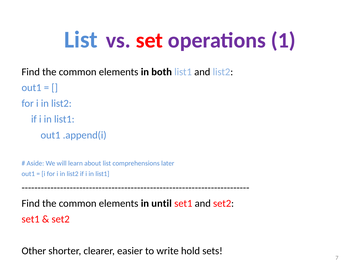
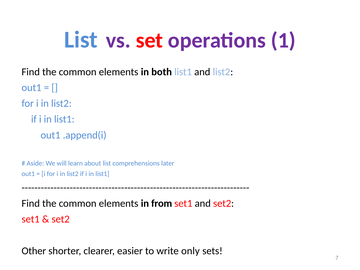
until: until -> from
hold: hold -> only
